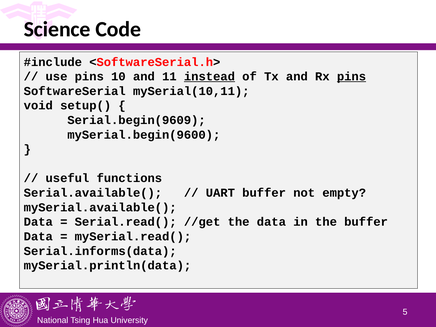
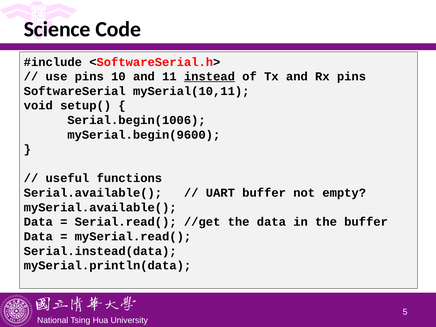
pins at (351, 77) underline: present -> none
Serial.begin(9609: Serial.begin(9609 -> Serial.begin(1006
Serial.informs(data: Serial.informs(data -> Serial.instead(data
